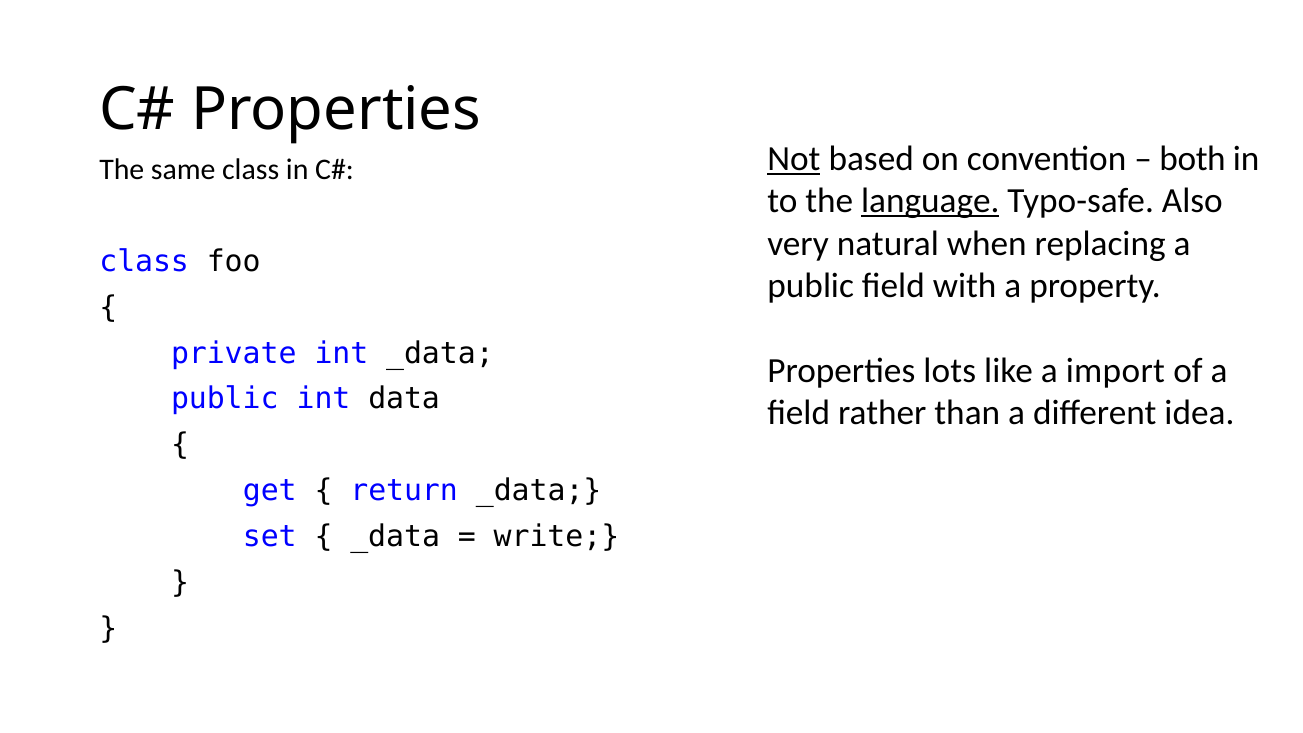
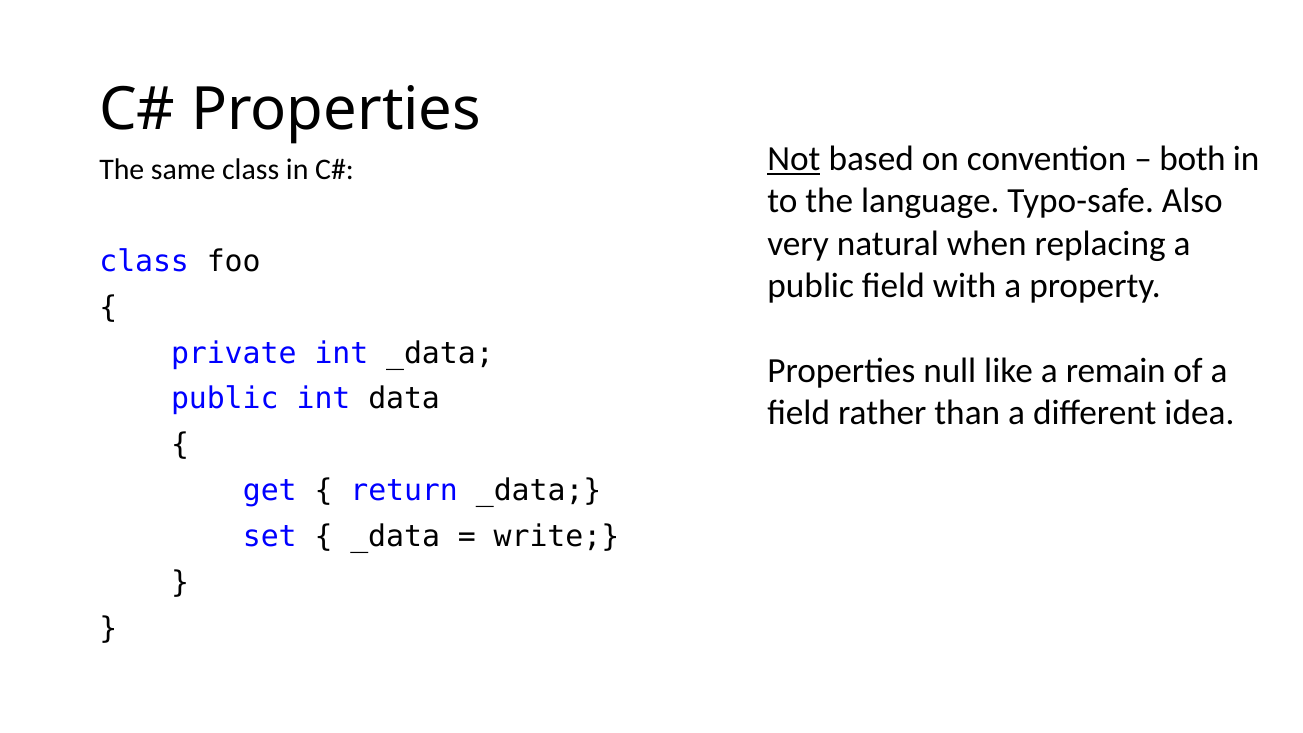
language underline: present -> none
lots: lots -> null
import: import -> remain
